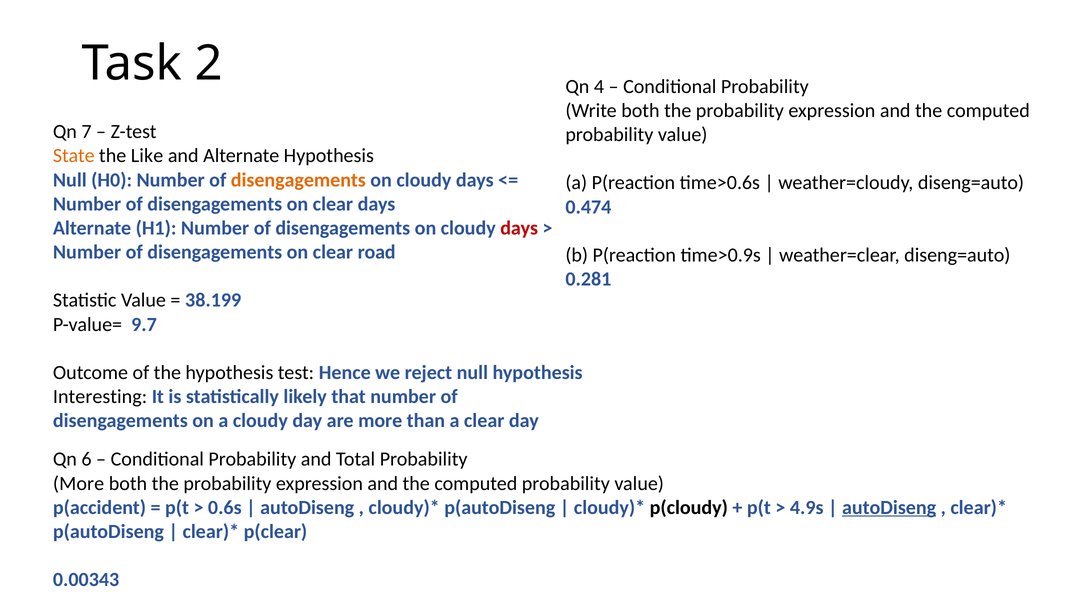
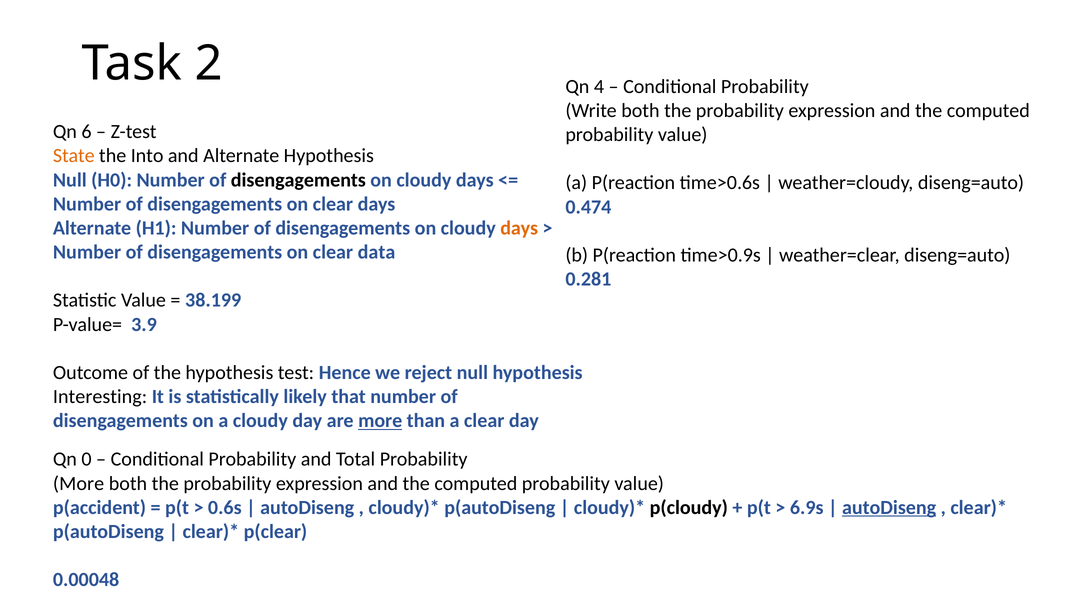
7: 7 -> 6
Like: Like -> Into
disengagements at (298, 180) colour: orange -> black
days at (519, 228) colour: red -> orange
road: road -> data
9.7: 9.7 -> 3.9
more at (380, 421) underline: none -> present
6: 6 -> 0
4.9s: 4.9s -> 6.9s
0.00343: 0.00343 -> 0.00048
